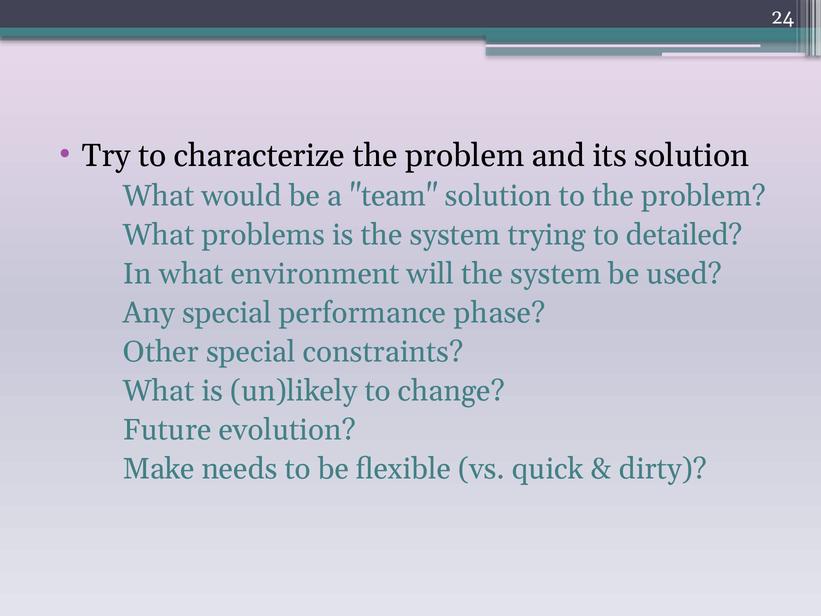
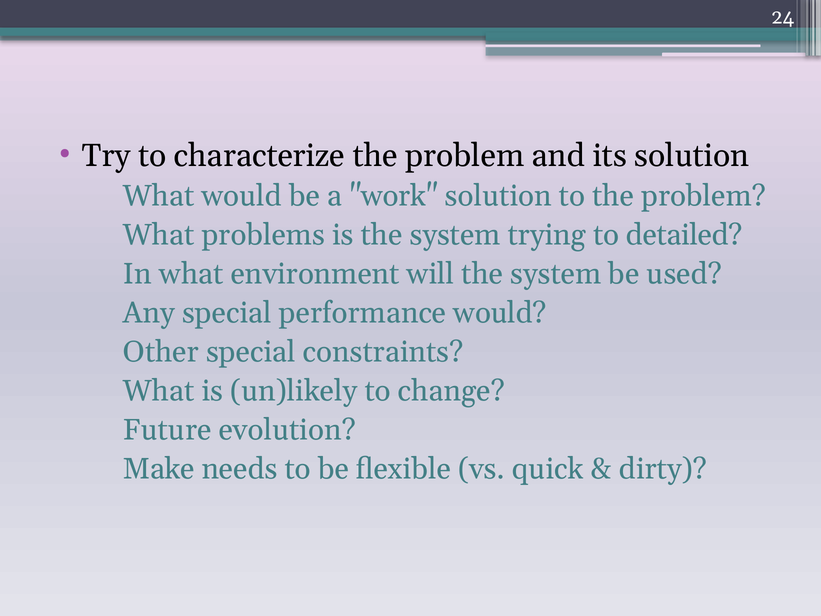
team: team -> work
performance phase: phase -> would
